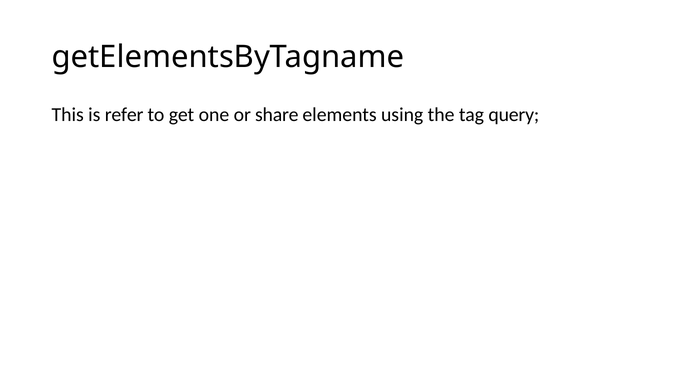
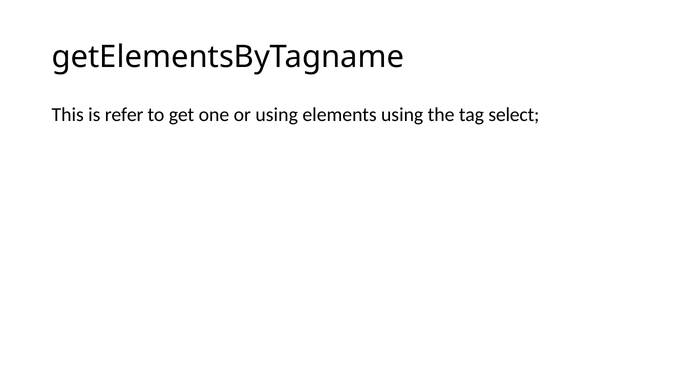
or share: share -> using
query: query -> select
